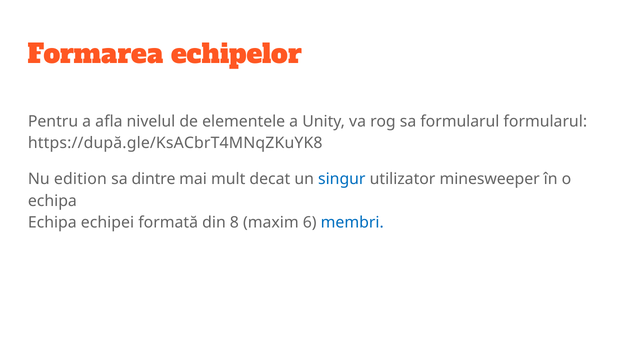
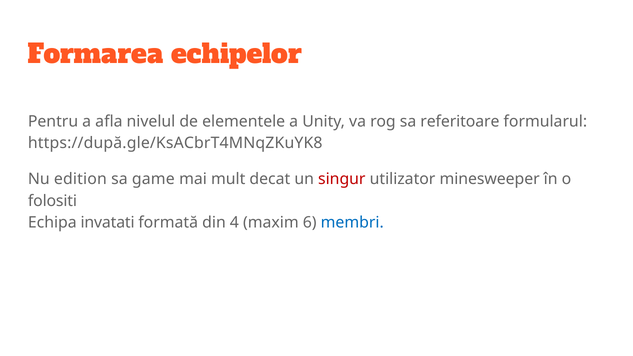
sa formularul: formularul -> referitoare
dintre: dintre -> game
singur colour: blue -> red
echipa at (52, 201): echipa -> folositi
echipei: echipei -> invatati
8: 8 -> 4
